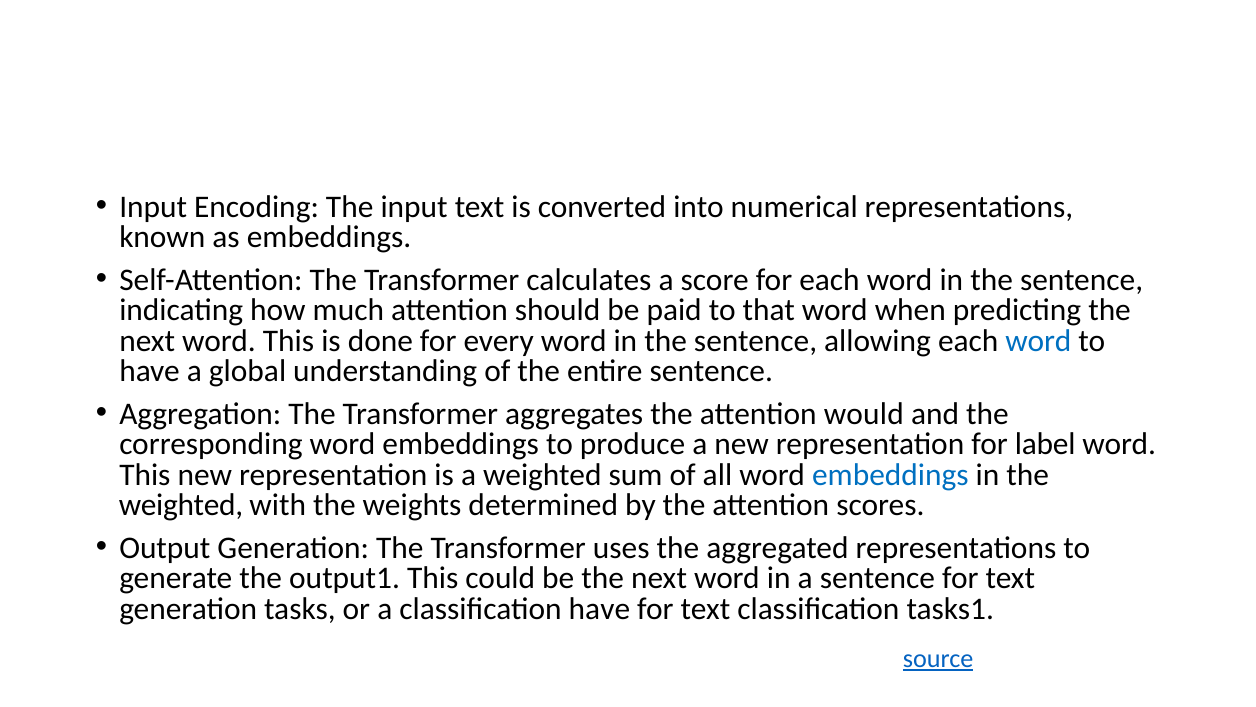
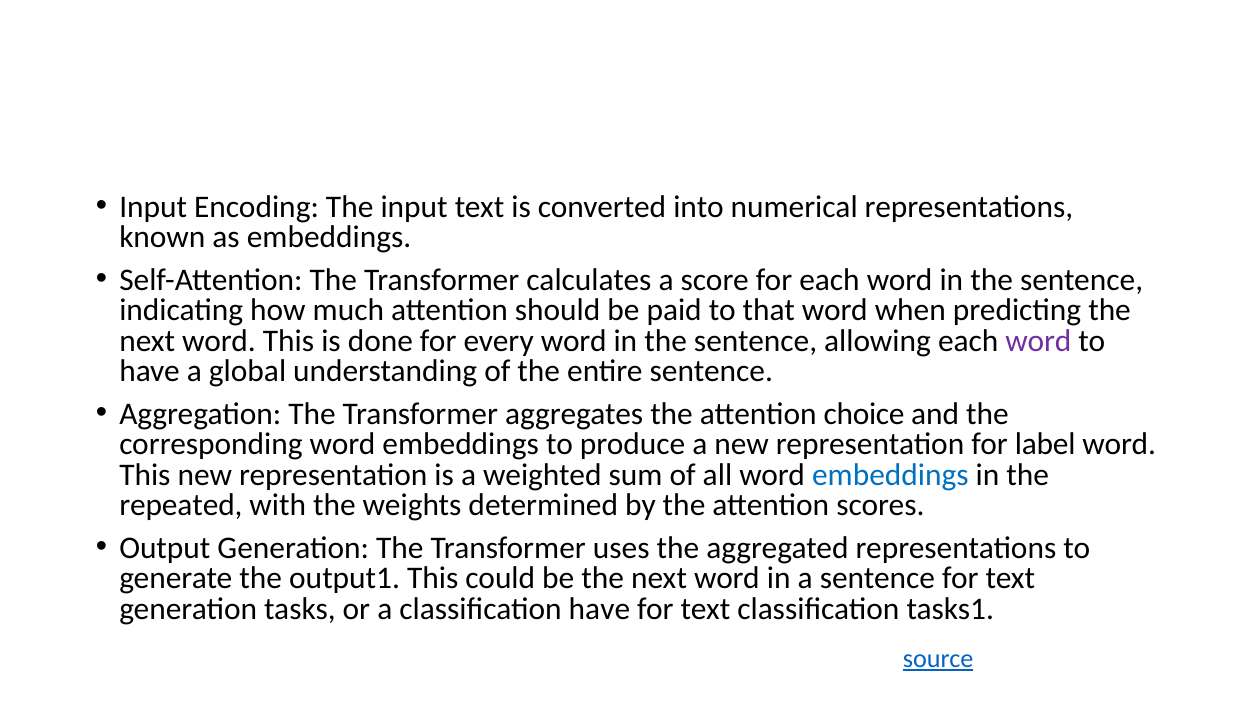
word at (1038, 341) colour: blue -> purple
would: would -> choice
weighted at (181, 505): weighted -> repeated
